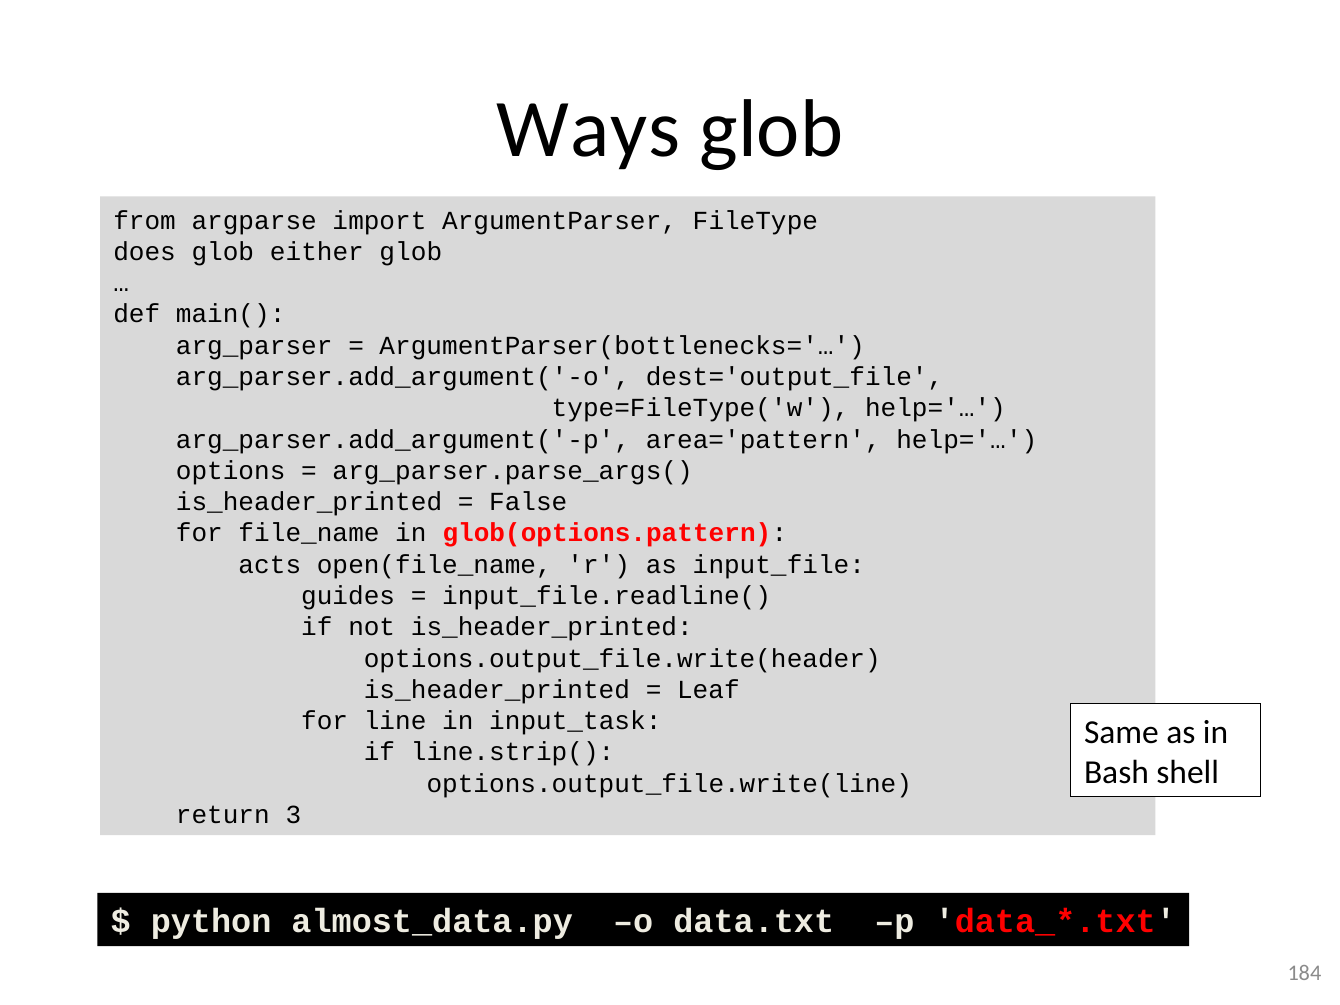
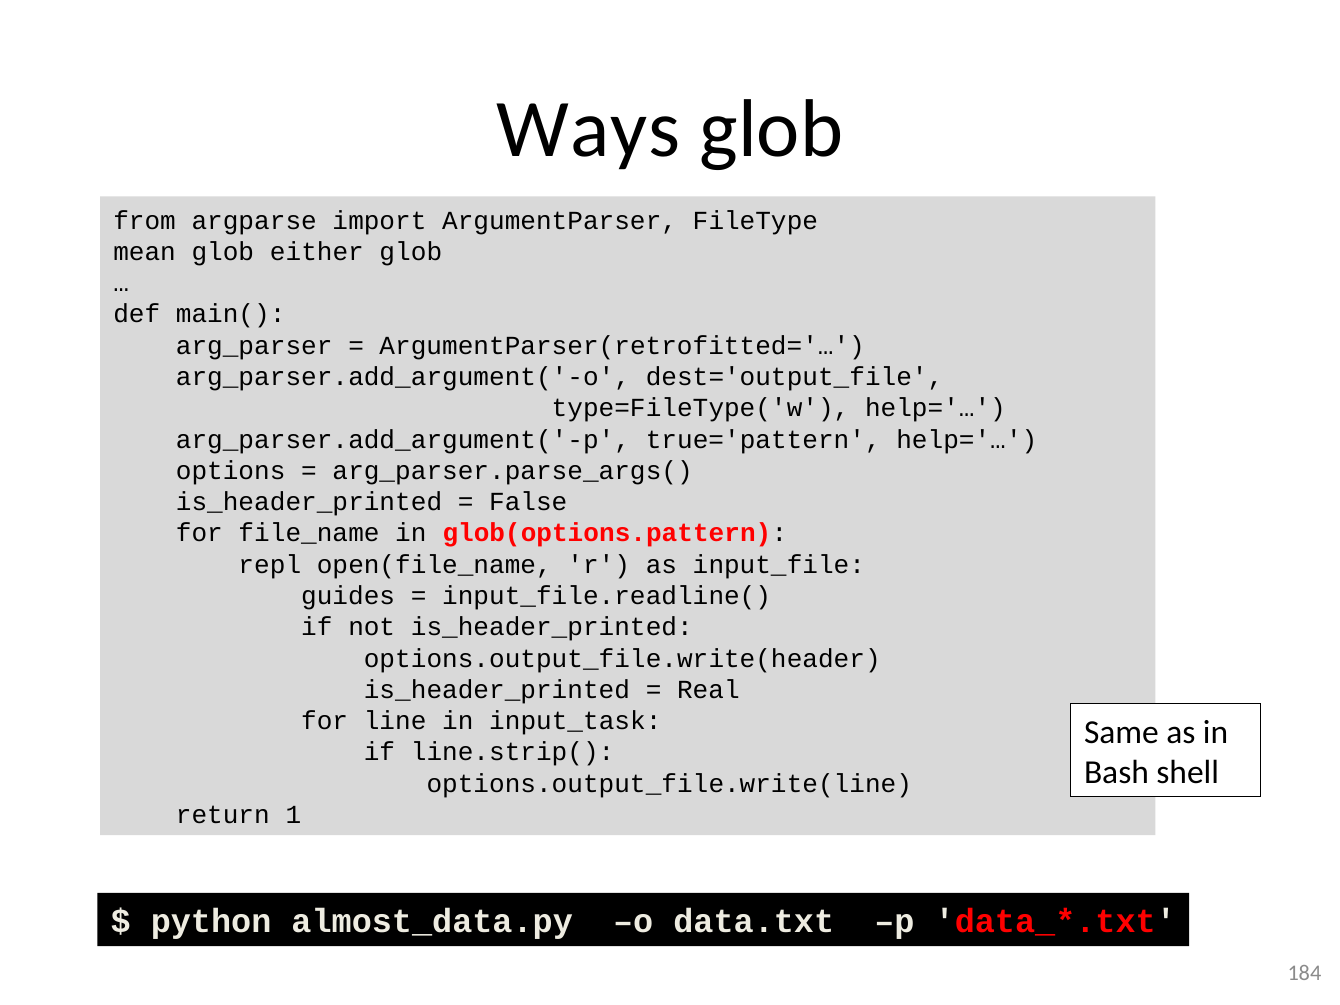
does: does -> mean
ArgumentParser(bottlenecks='…: ArgumentParser(bottlenecks='… -> ArgumentParser(retrofitted='…
area='pattern: area='pattern -> true='pattern
acts: acts -> repl
Leaf: Leaf -> Real
3: 3 -> 1
